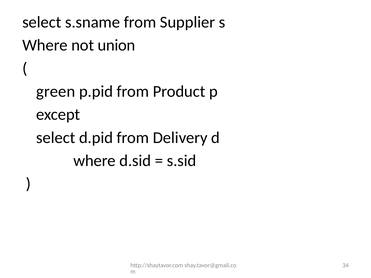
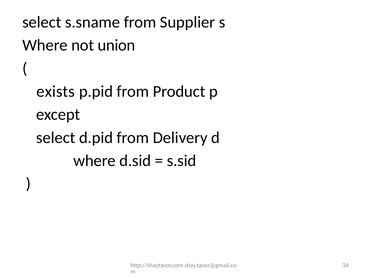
green: green -> exists
